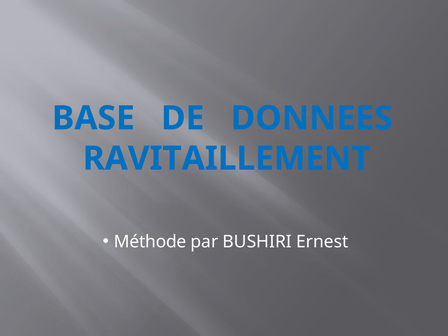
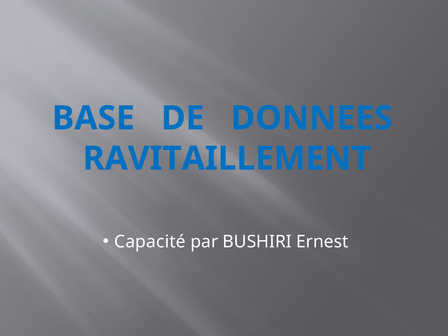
Méthode: Méthode -> Capacité
